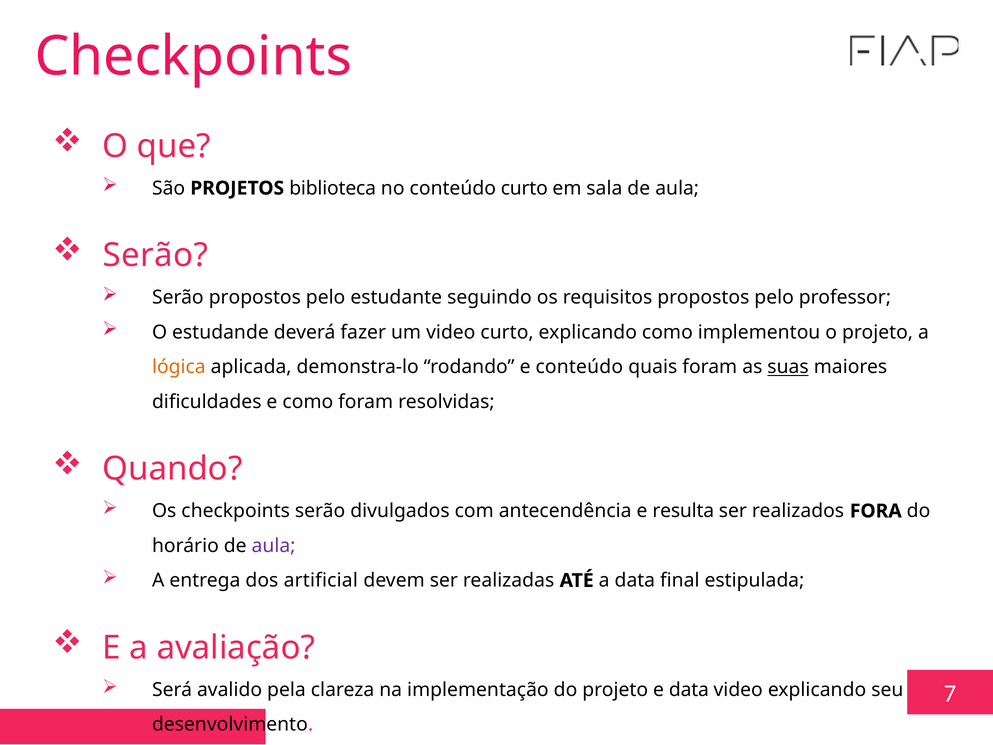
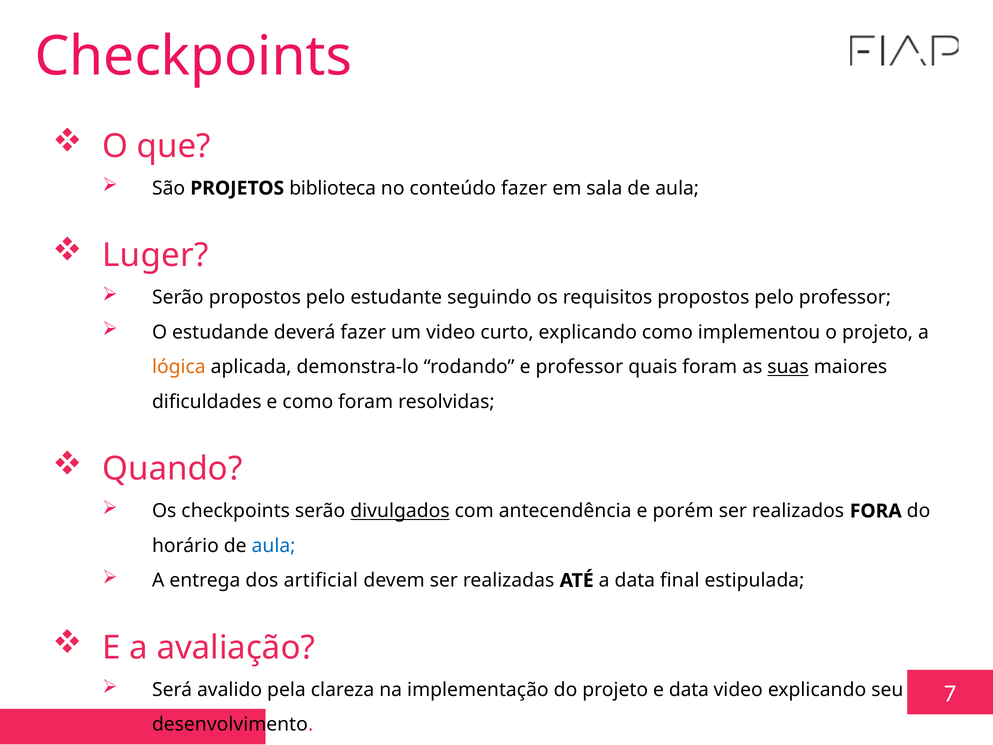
conteúdo curto: curto -> fazer
Serão at (155, 255): Serão -> Luger
e conteúdo: conteúdo -> professor
divulgados underline: none -> present
e resulta: resulta -> porém
aula at (274, 546) colour: purple -> blue
